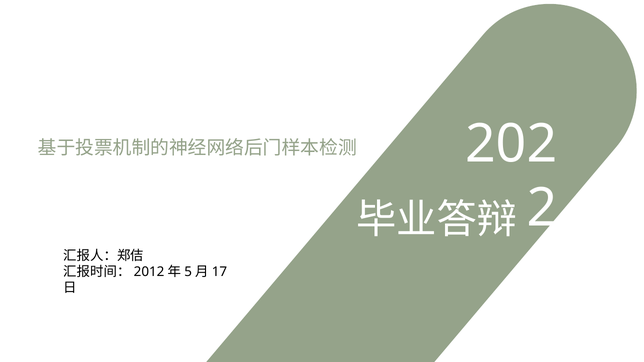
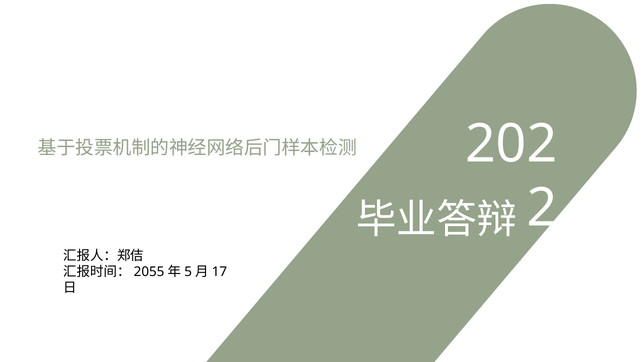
2012: 2012 -> 2055
